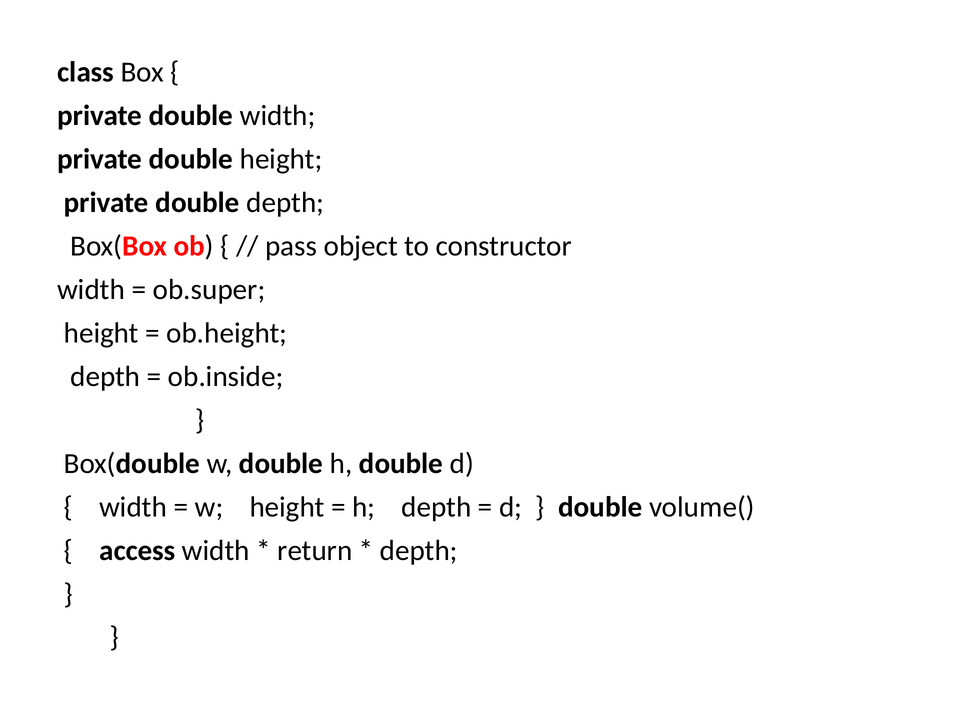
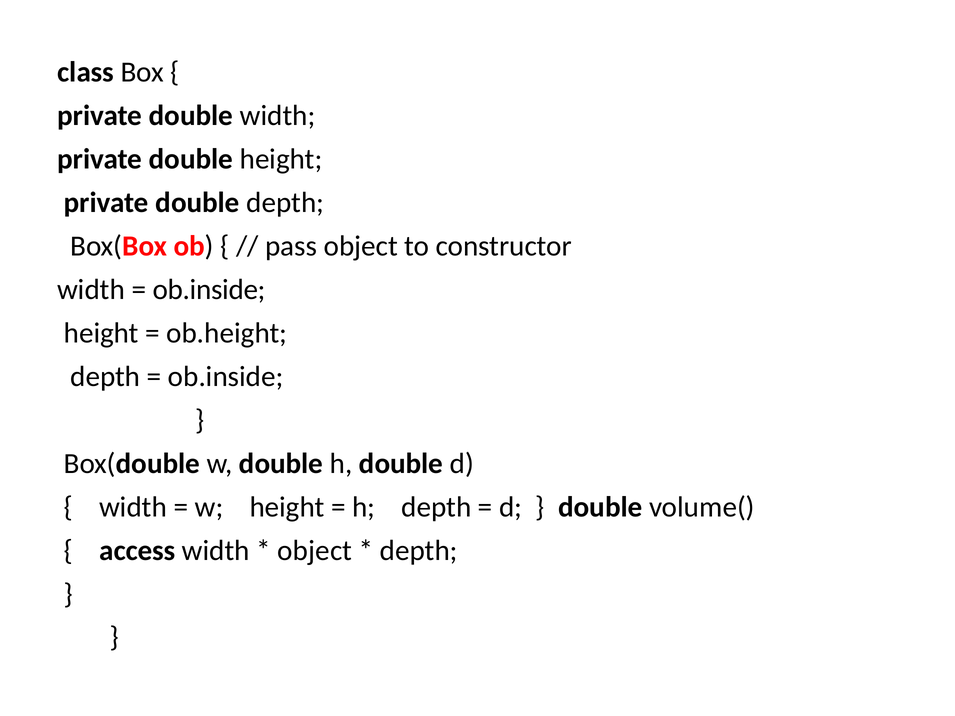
ob.super at (209, 290): ob.super -> ob.inside
return at (315, 551): return -> object
